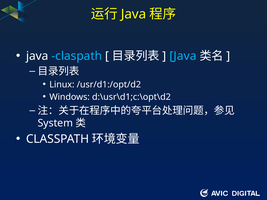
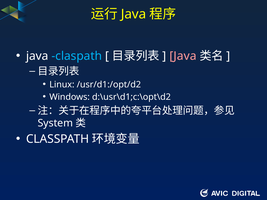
Java at (183, 56) colour: light blue -> pink
